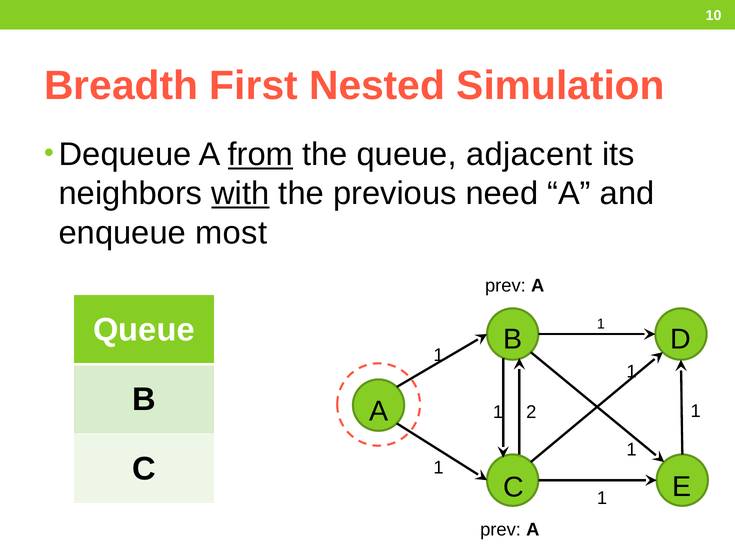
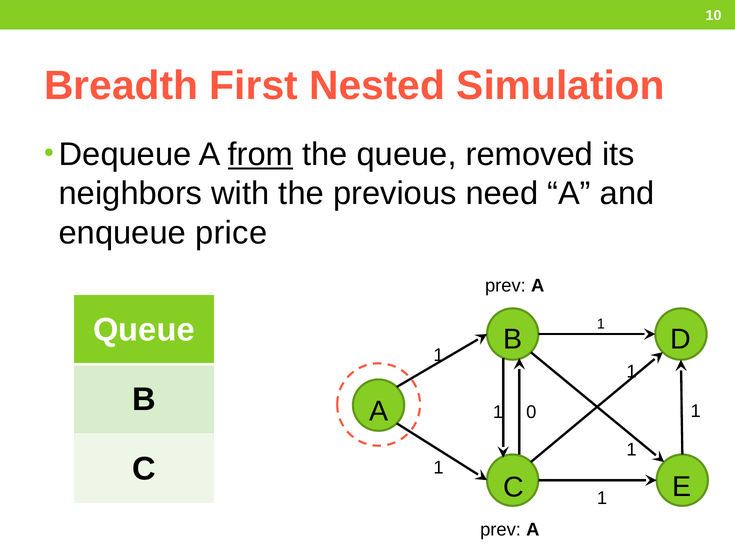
adjacent: adjacent -> removed
with underline: present -> none
most: most -> price
2: 2 -> 0
